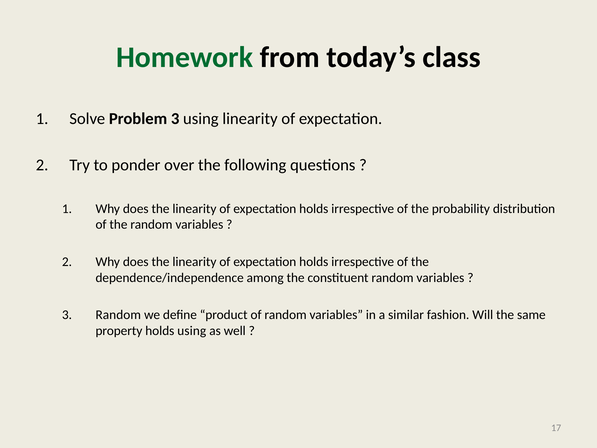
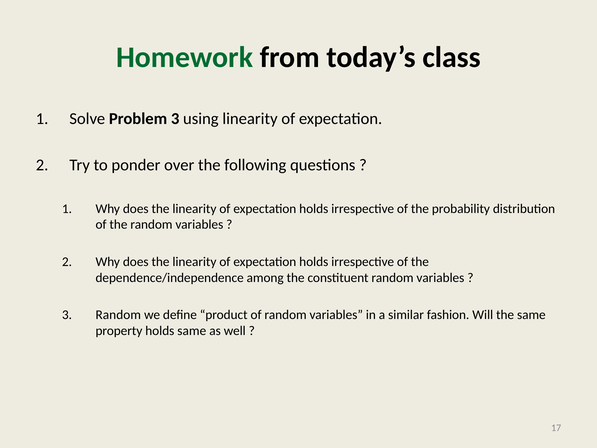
holds using: using -> same
